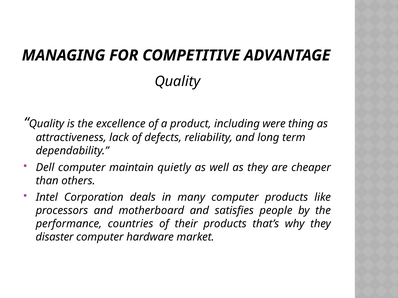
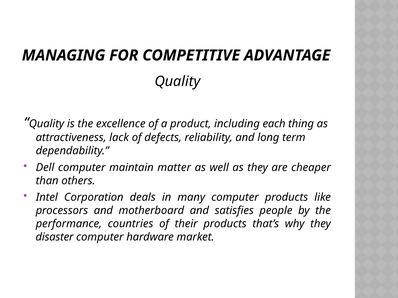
were: were -> each
quietly: quietly -> matter
